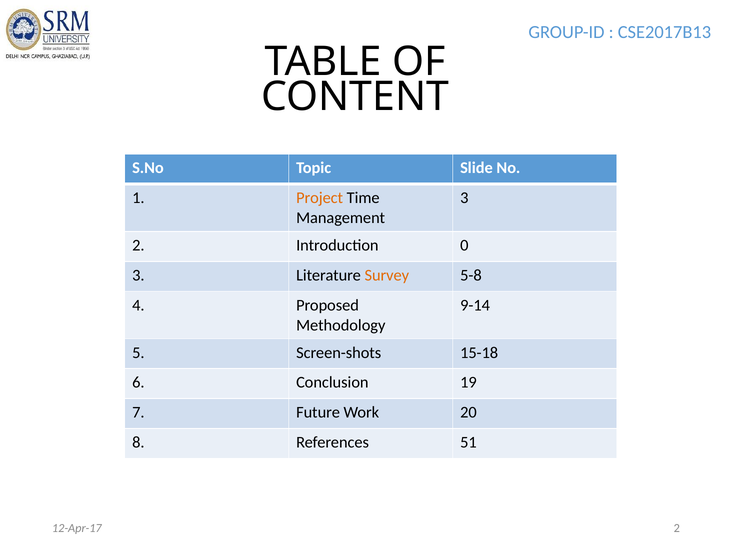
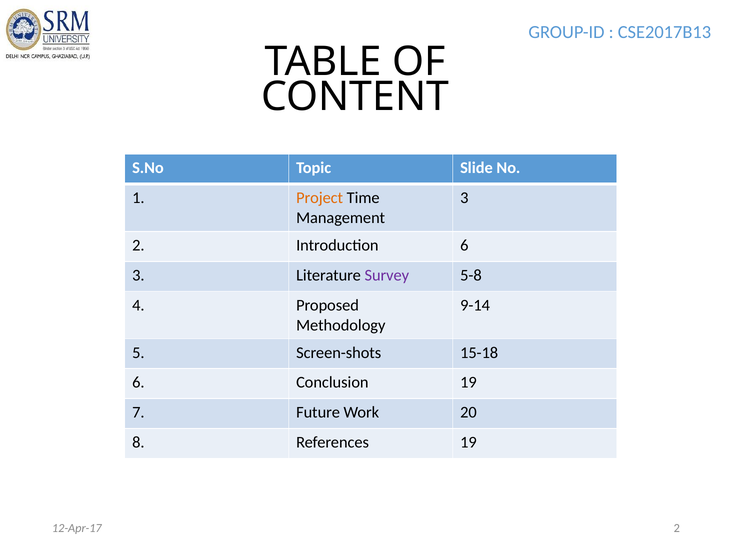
Introduction 0: 0 -> 6
Survey colour: orange -> purple
References 51: 51 -> 19
